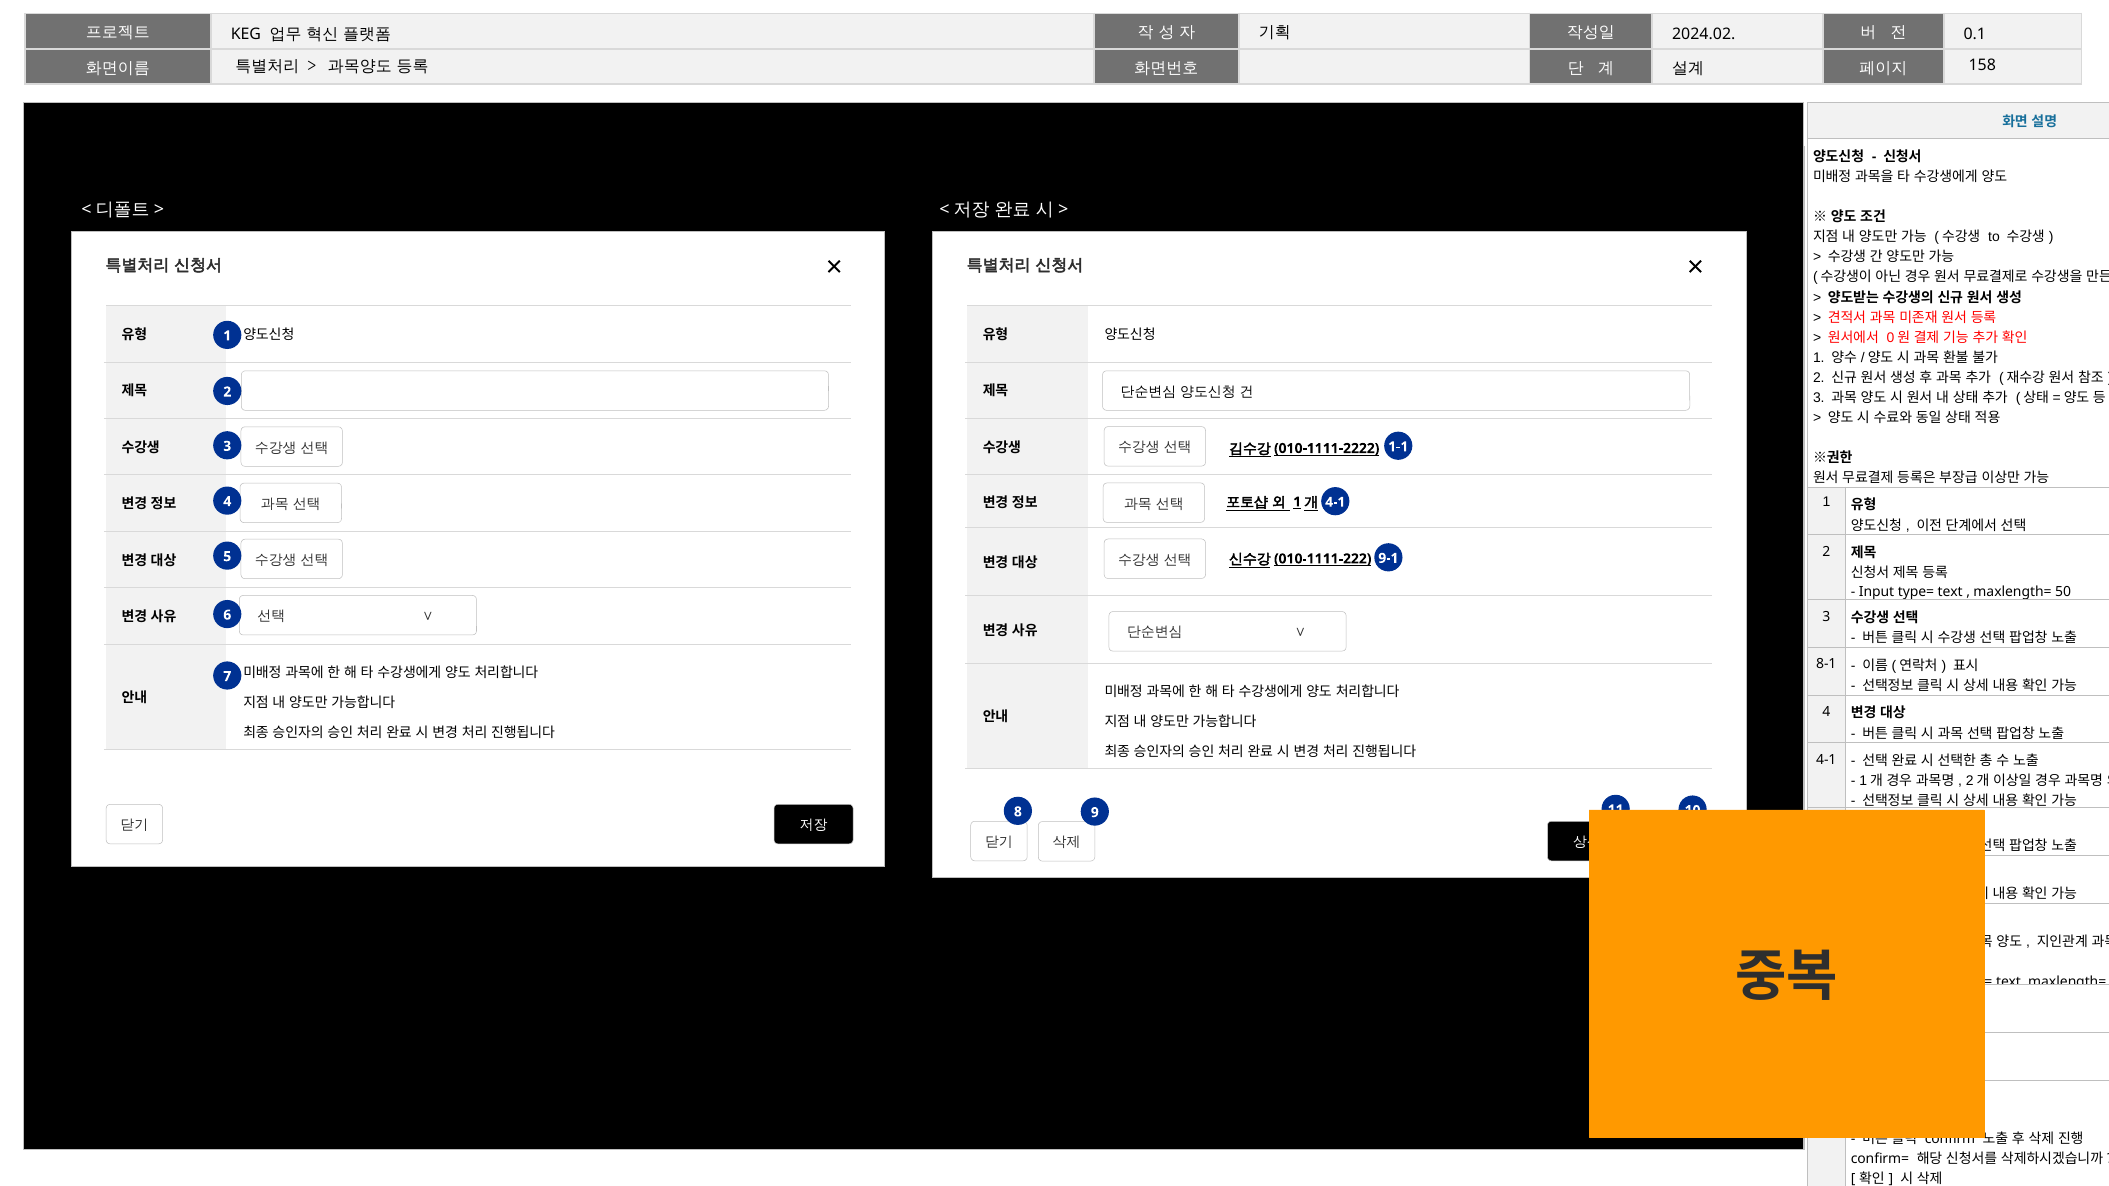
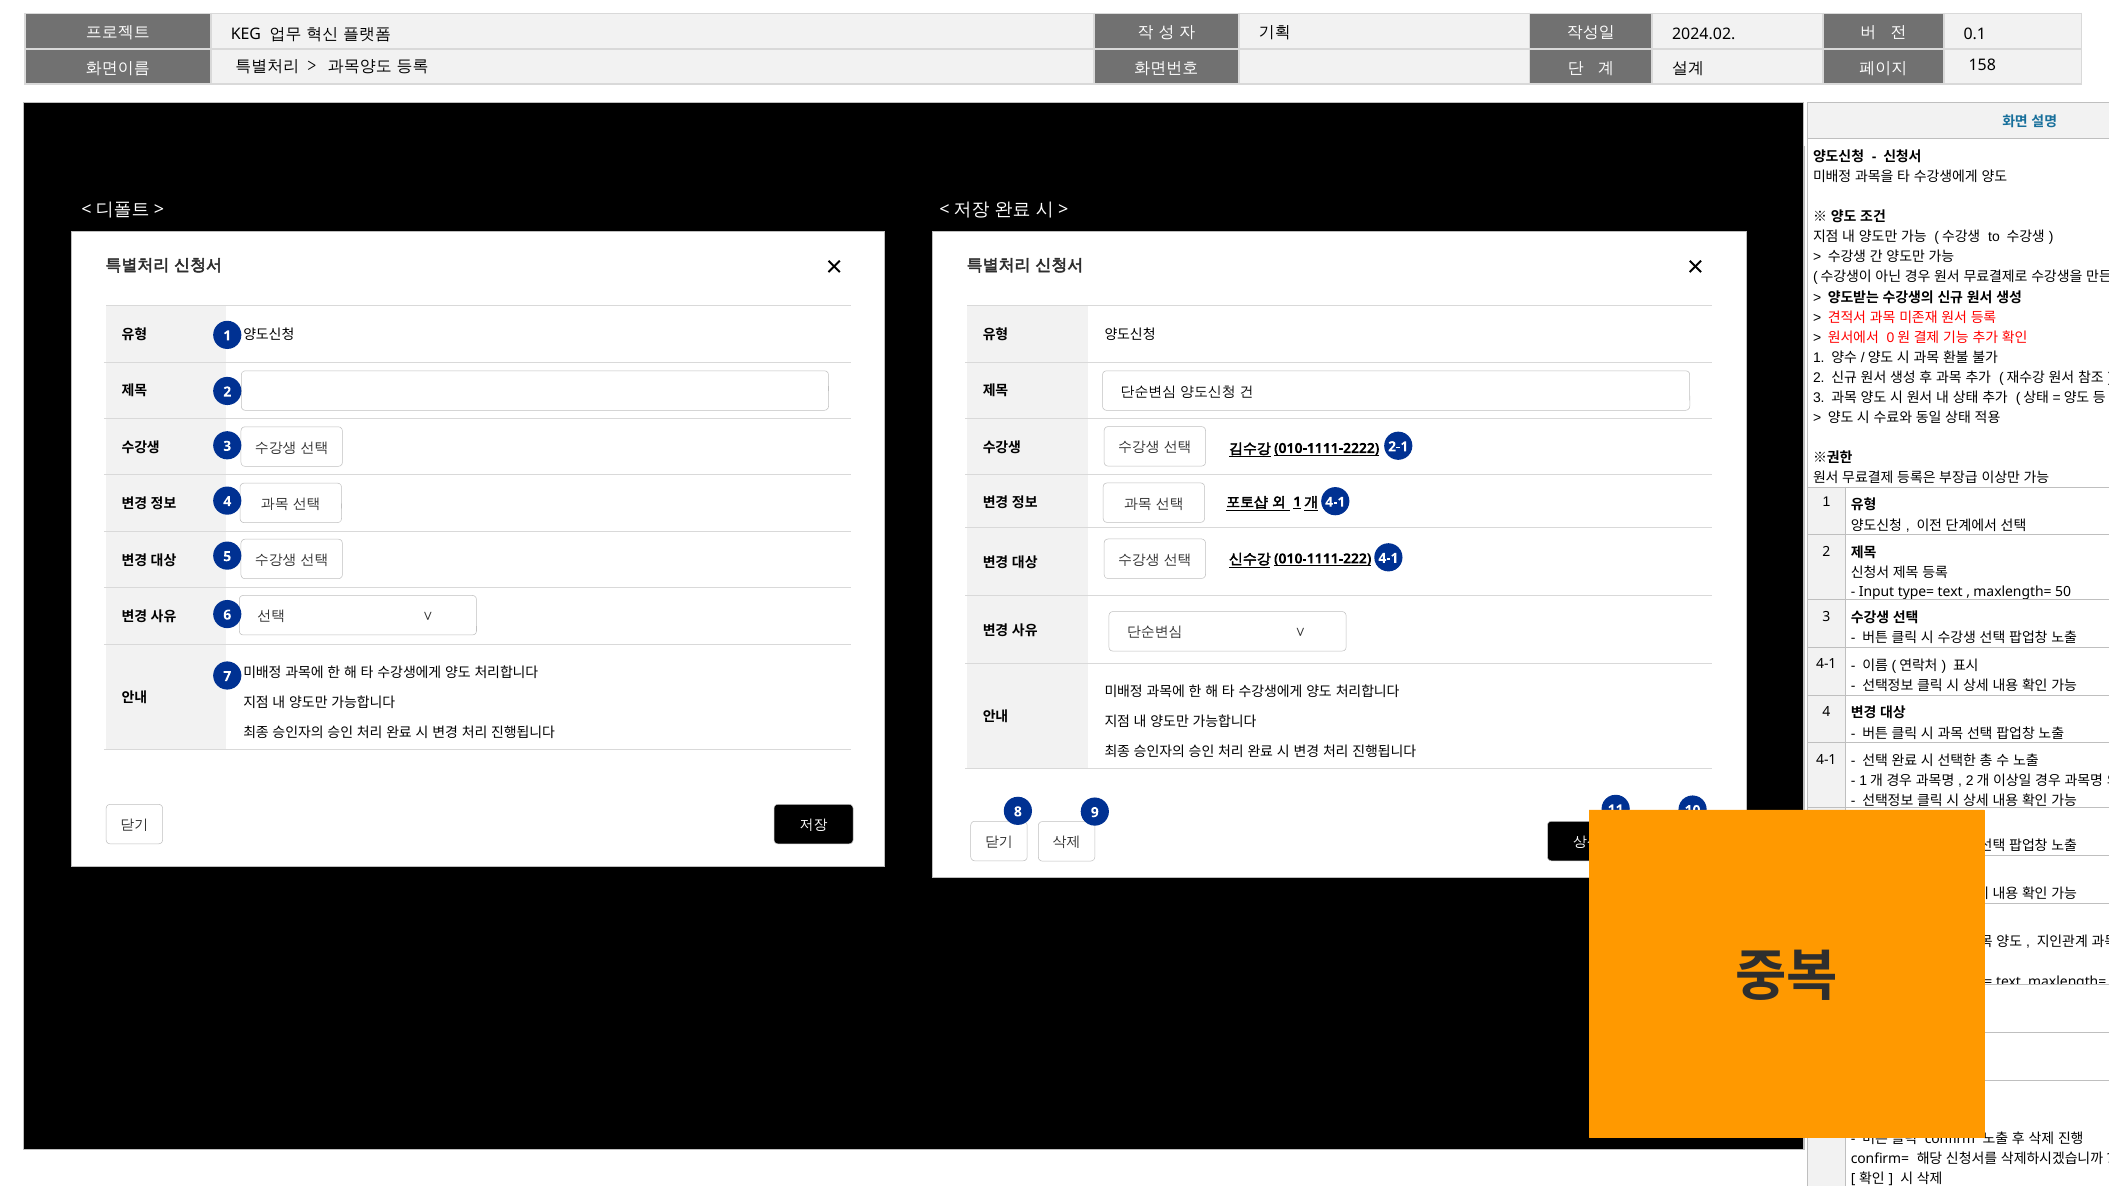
1-1: 1-1 -> 2-1
9-1 at (1388, 558): 9-1 -> 4-1
8-1 at (1826, 664): 8-1 -> 4-1
